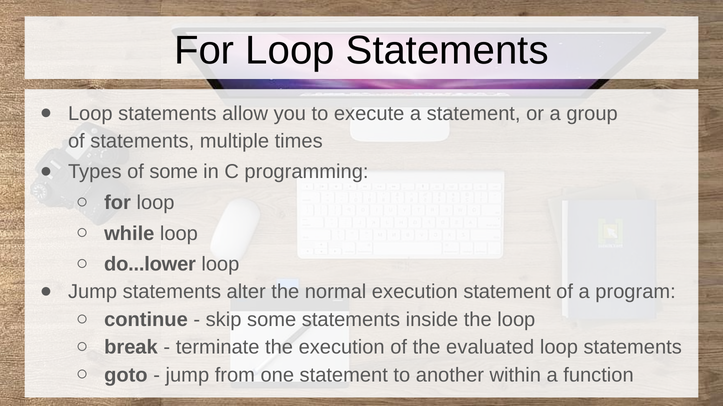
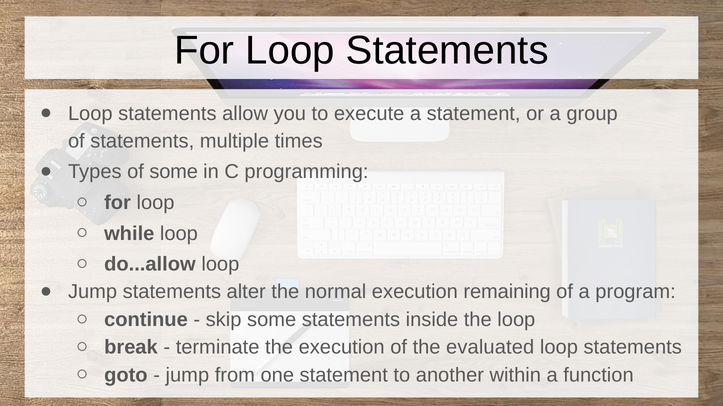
do...lower: do...lower -> do...allow
execution statement: statement -> remaining
